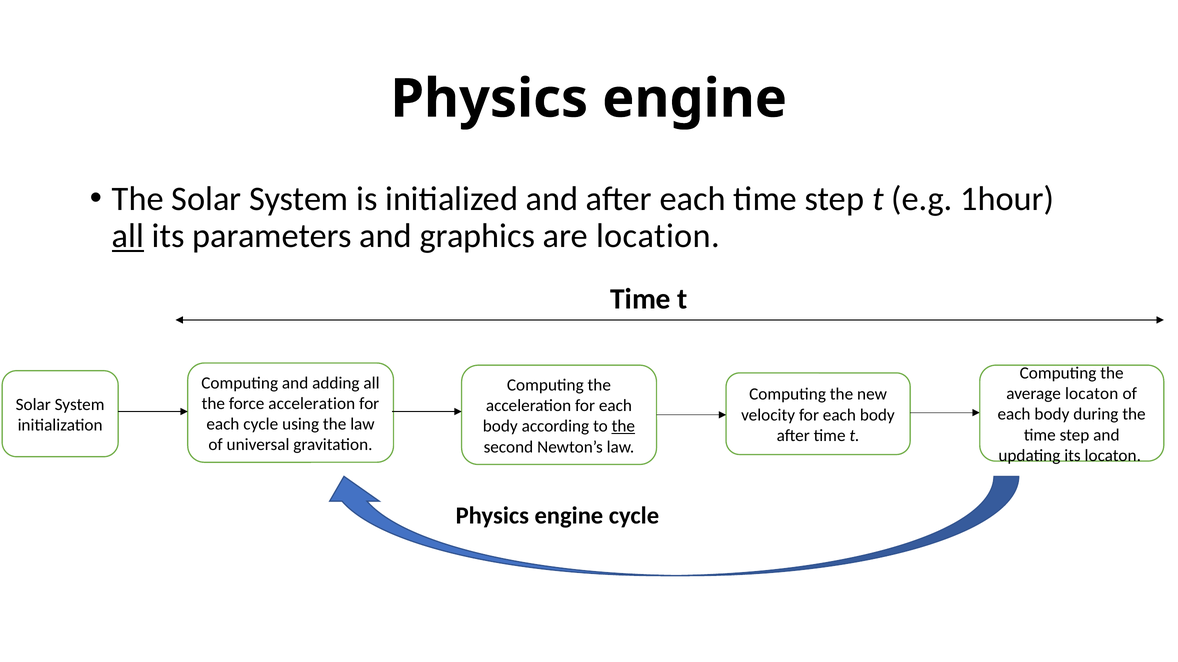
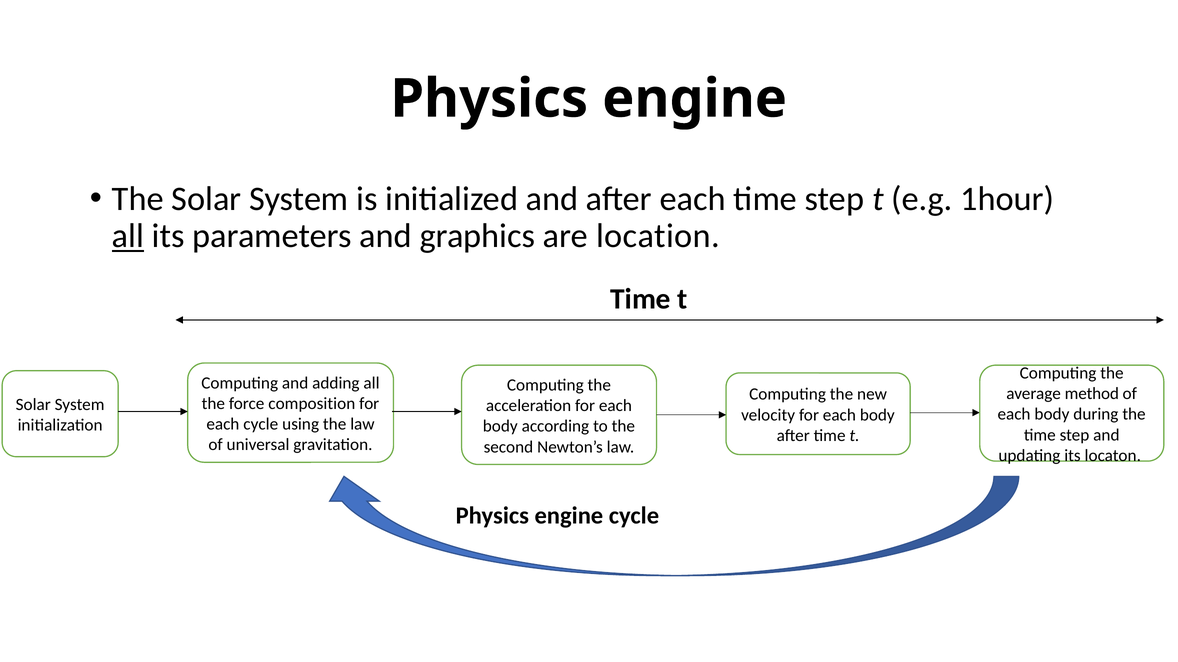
average locaton: locaton -> method
force acceleration: acceleration -> composition
the at (623, 427) underline: present -> none
